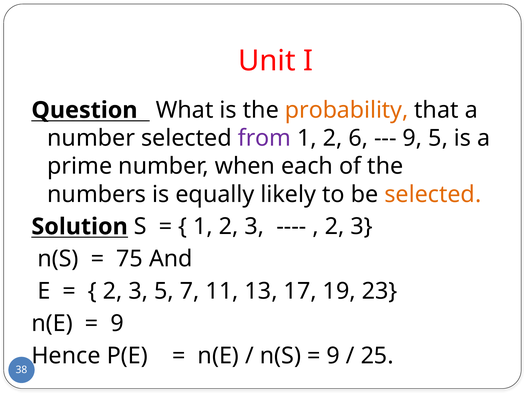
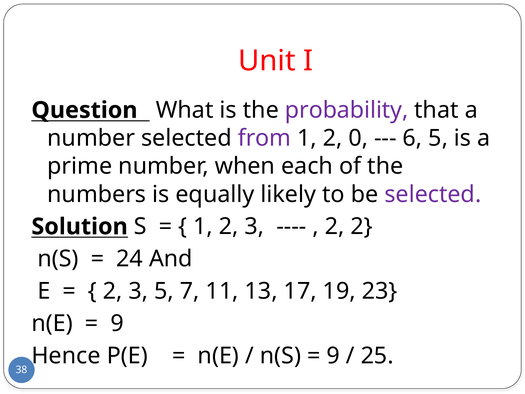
probability colour: orange -> purple
6: 6 -> 0
9 at (412, 138): 9 -> 6
selected at (433, 194) colour: orange -> purple
3 at (362, 226): 3 -> 2
75: 75 -> 24
